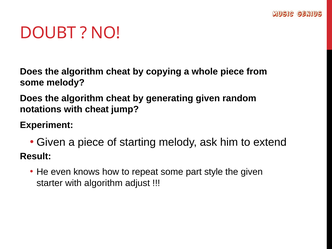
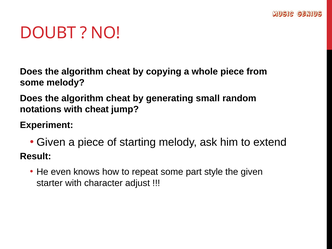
generating given: given -> small
with algorithm: algorithm -> character
